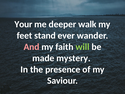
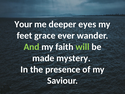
walk: walk -> eyes
stand: stand -> grace
And colour: pink -> light green
